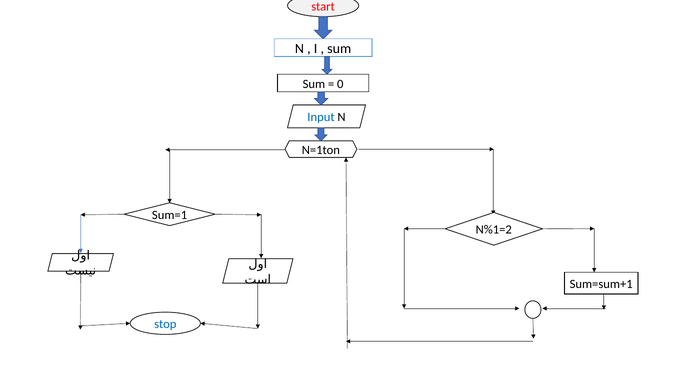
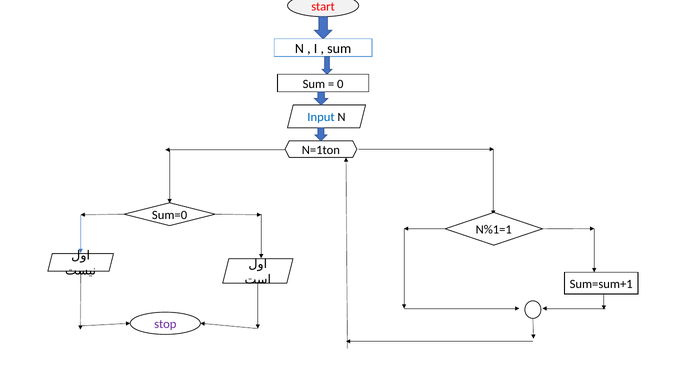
Sum=1: Sum=1 -> Sum=0
N%1=2: N%1=2 -> N%1=1
stop colour: blue -> purple
